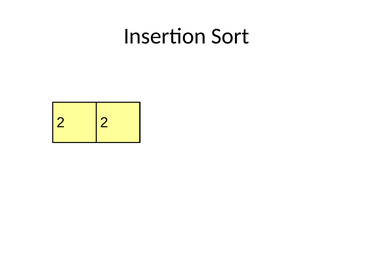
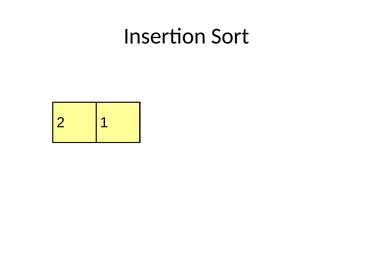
2 2: 2 -> 1
